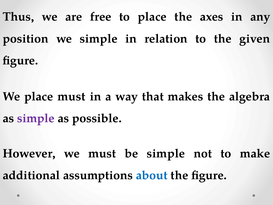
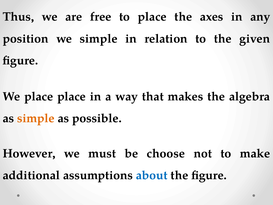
place must: must -> place
simple at (36, 118) colour: purple -> orange
be simple: simple -> choose
